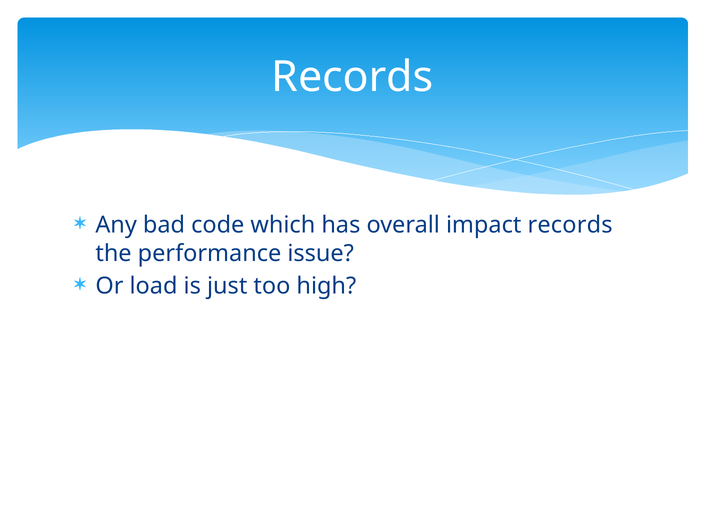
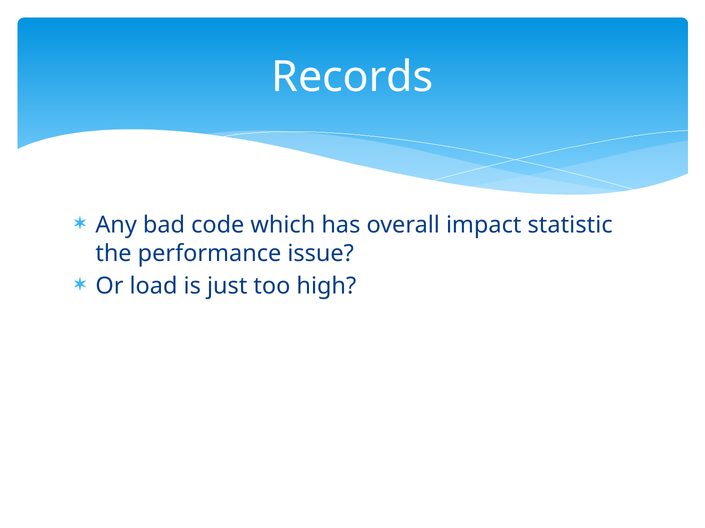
impact records: records -> statistic
